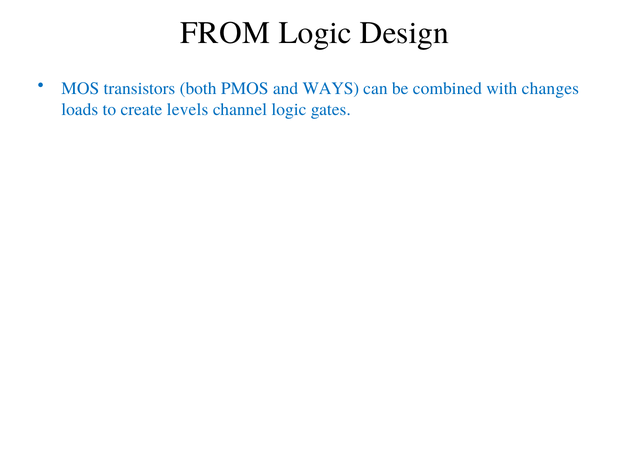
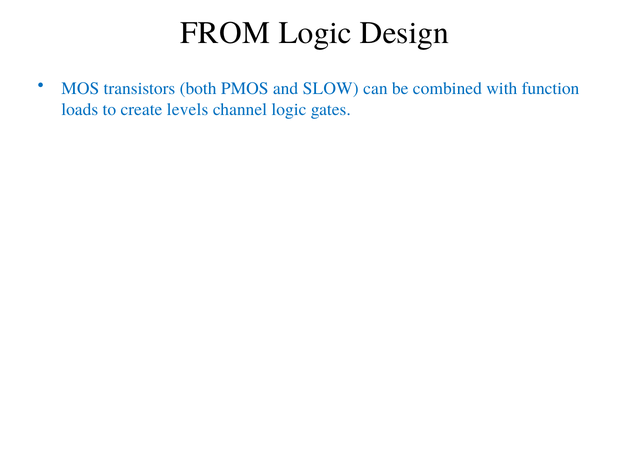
WAYS: WAYS -> SLOW
changes: changes -> function
